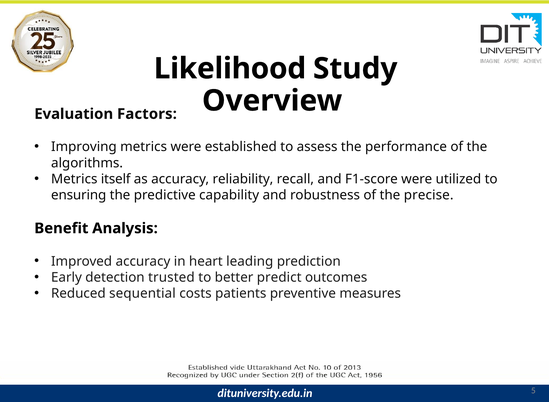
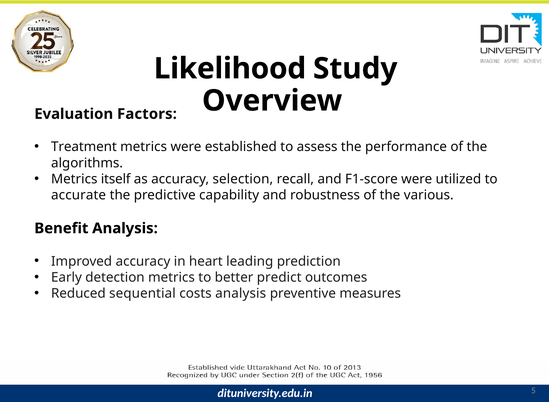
Improving: Improving -> Treatment
reliability: reliability -> selection
ensuring: ensuring -> accurate
precise: precise -> various
detection trusted: trusted -> metrics
costs patients: patients -> analysis
